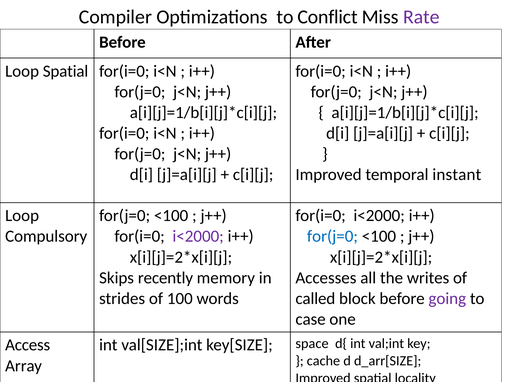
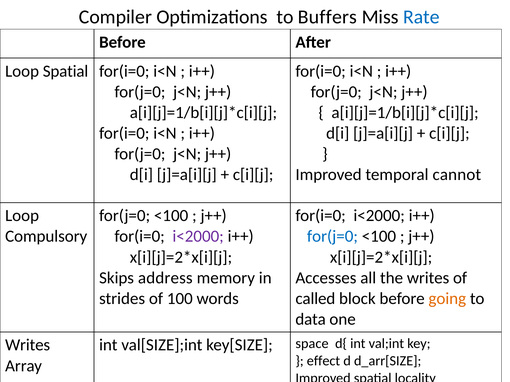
Conflict: Conflict -> Buffers
Rate colour: purple -> blue
instant: instant -> cannot
recently: recently -> address
going colour: purple -> orange
case: case -> data
Access at (28, 346): Access -> Writes
cache: cache -> effect
